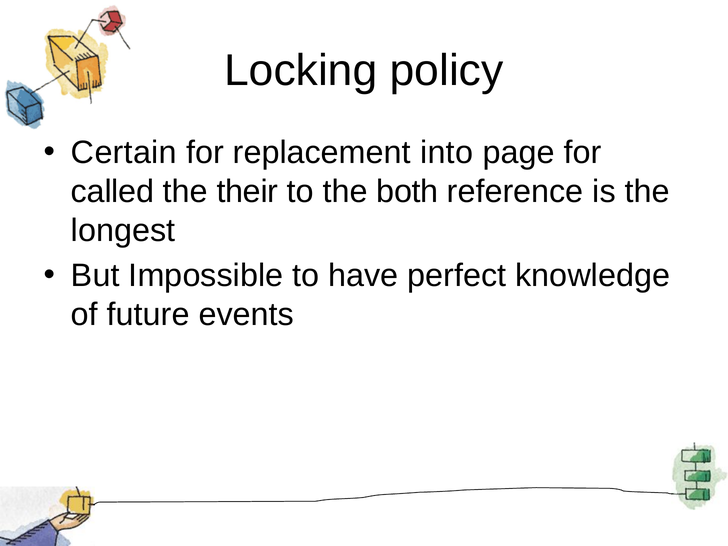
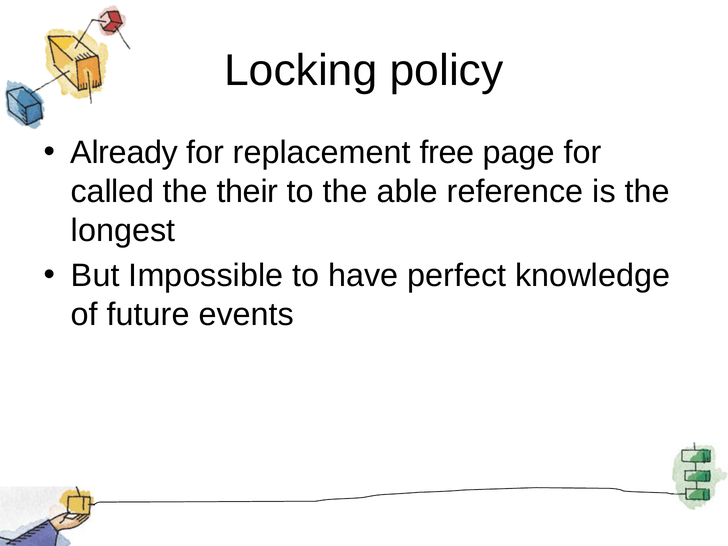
Certain: Certain -> Already
into: into -> free
both: both -> able
